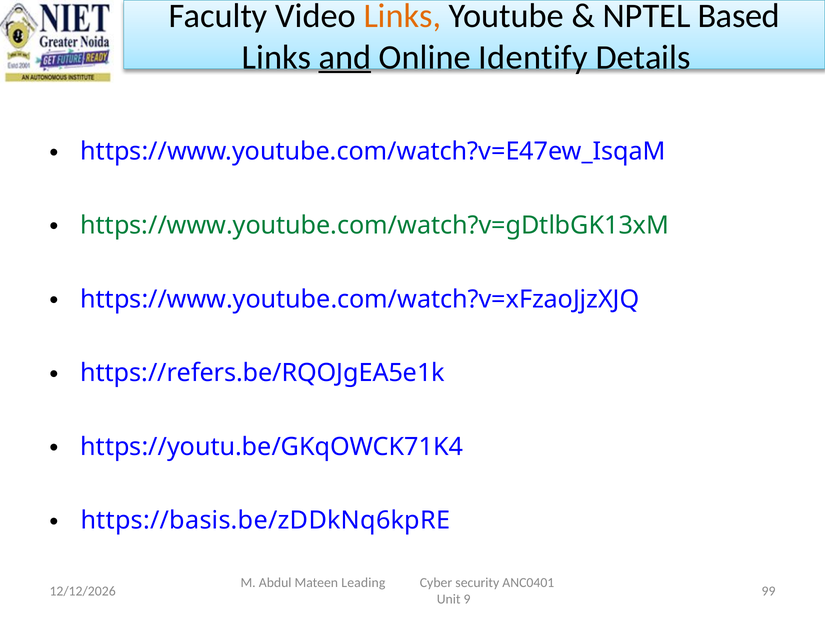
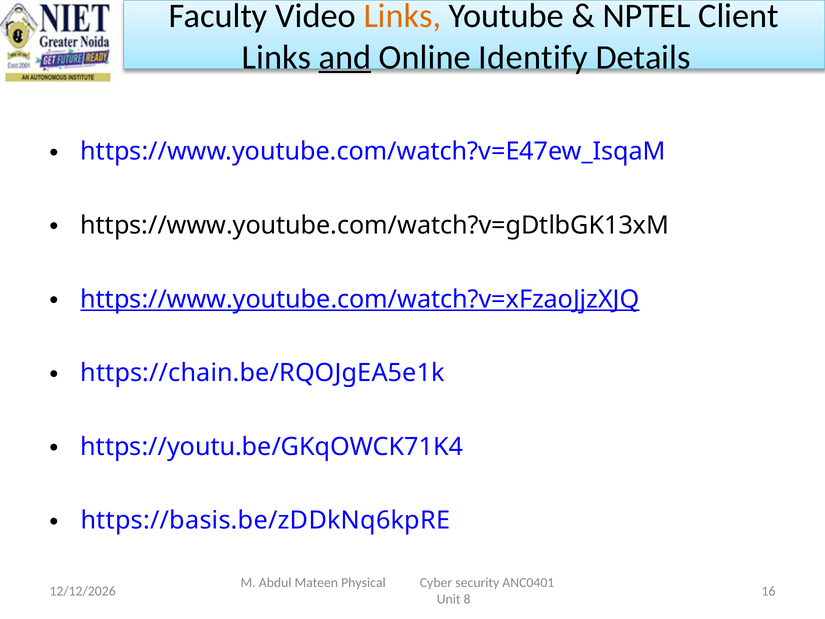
Based: Based -> Client
https://www.youtube.com/watch?v=gDtlbGK13xM colour: green -> black
https://www.youtube.com/watch?v=xFzaoJjzXJQ underline: none -> present
https://refers.be/RQOJgEA5e1k: https://refers.be/RQOJgEA5e1k -> https://chain.be/RQOJgEA5e1k
Leading: Leading -> Physical
99: 99 -> 16
9: 9 -> 8
